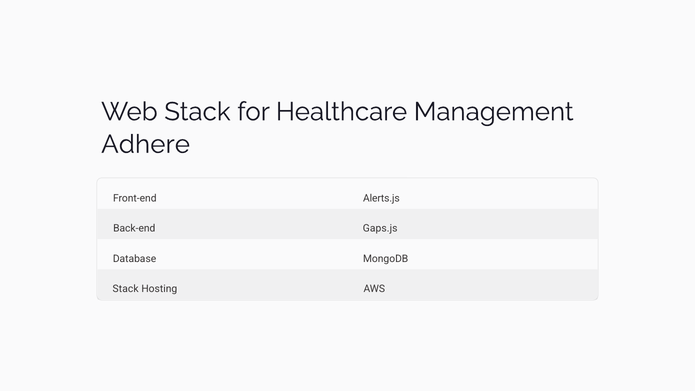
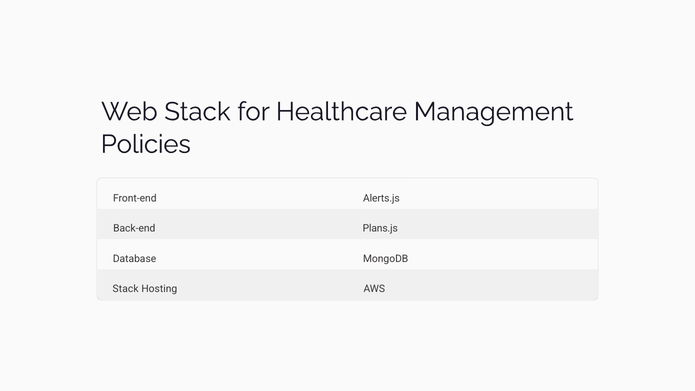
Adhere: Adhere -> Policies
Gaps.js: Gaps.js -> Plans.js
